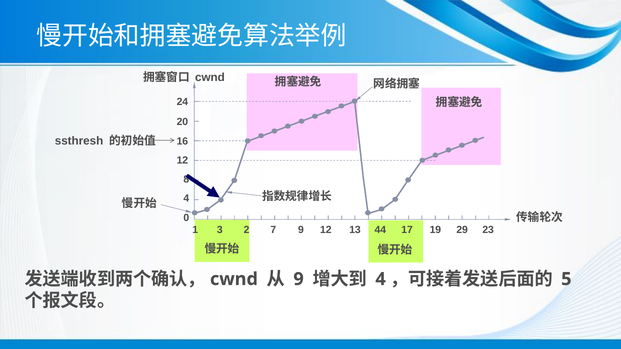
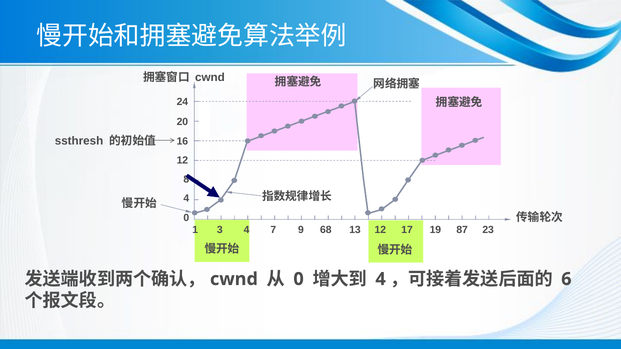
3 2: 2 -> 4
9 12: 12 -> 68
13 44: 44 -> 12
29: 29 -> 87
9 at (299, 279): 9 -> 0
5: 5 -> 6
